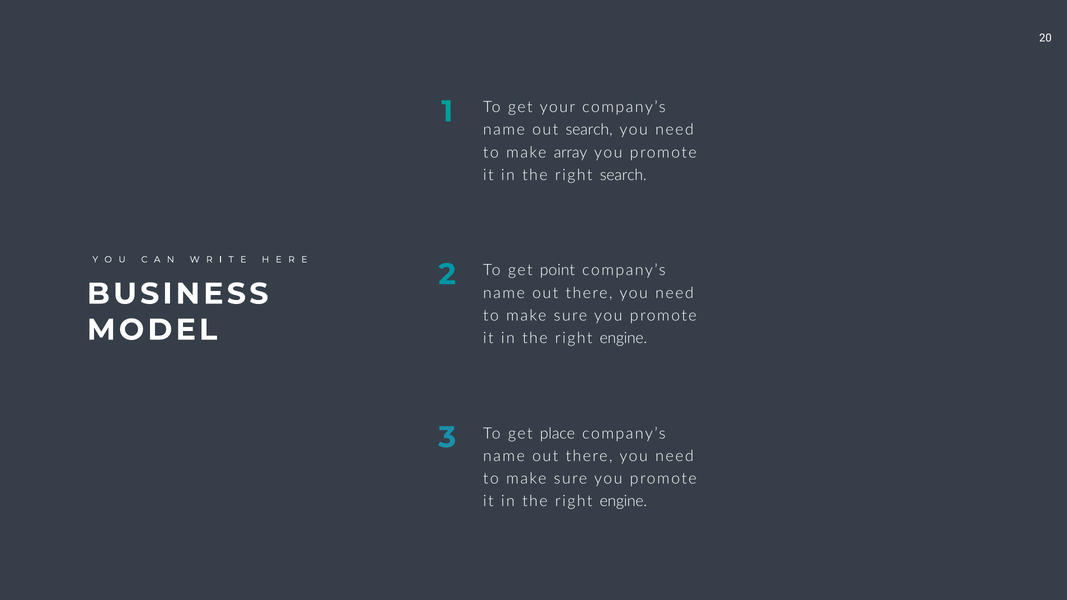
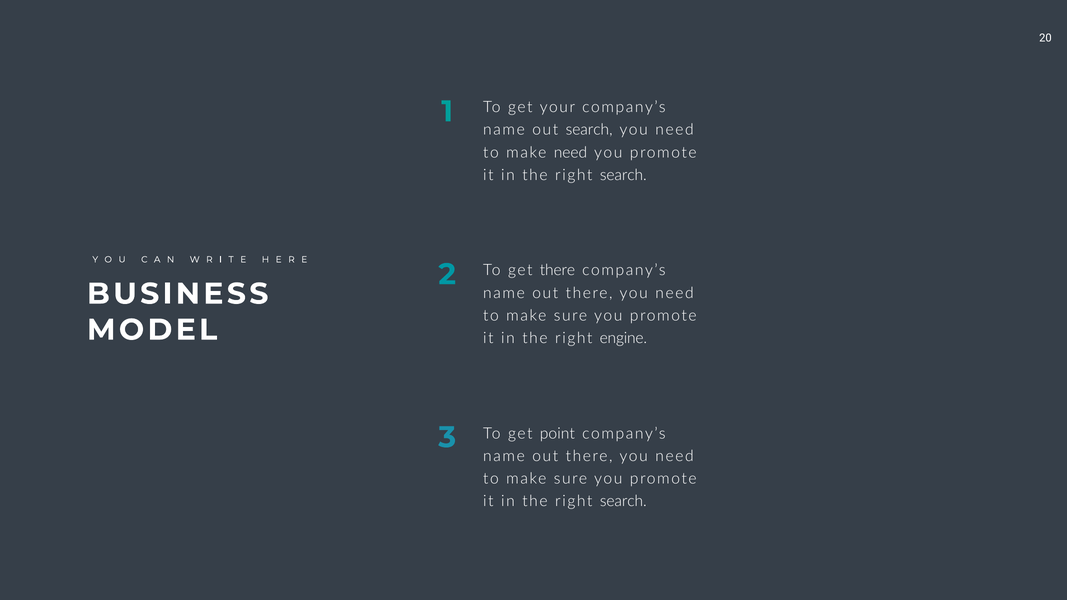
make array: array -> need
get point: point -> there
place: place -> point
engine at (623, 502): engine -> search
